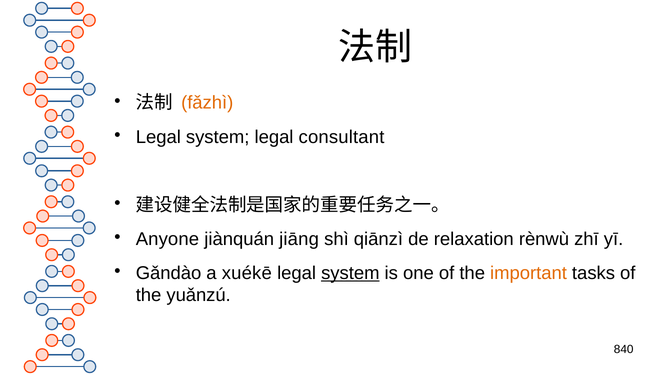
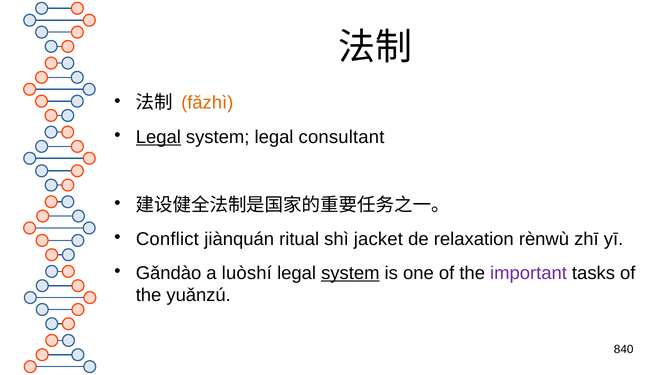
Legal at (158, 137) underline: none -> present
Anyone: Anyone -> Conflict
jiāng: jiāng -> ritual
qiānzì: qiānzì -> jacket
xuékē: xuékē -> luòshí
important colour: orange -> purple
